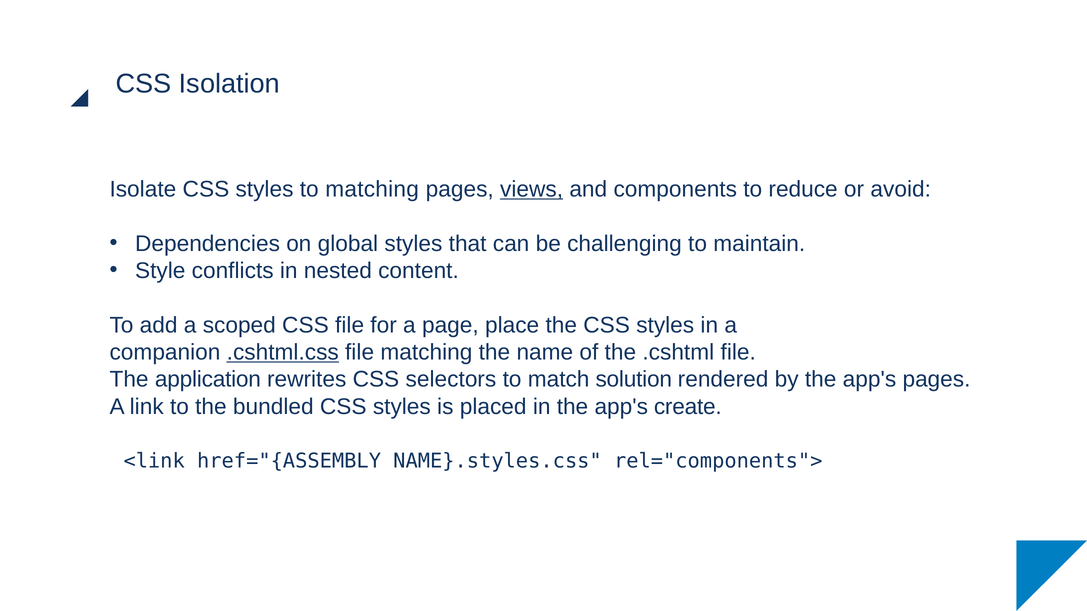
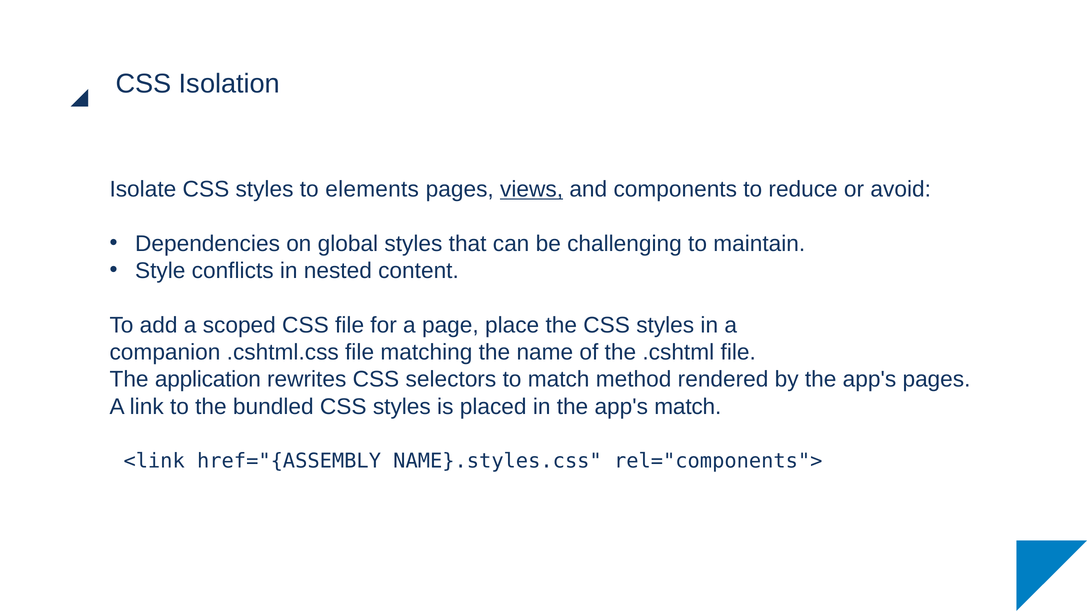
to matching: matching -> elements
.cshtml.css underline: present -> none
solution: solution -> method
app's create: create -> match
